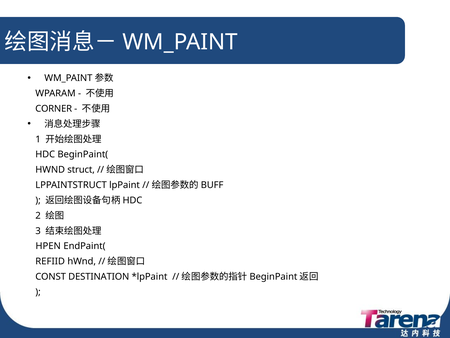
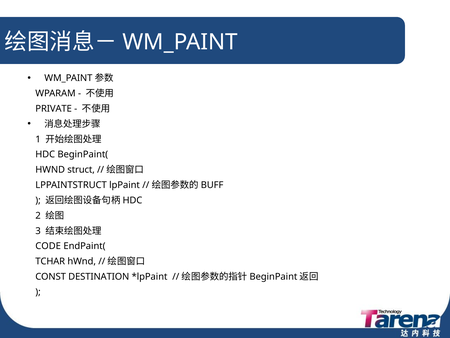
CORNER: CORNER -> PRIVATE
HPEN: HPEN -> CODE
REFIID: REFIID -> TCHAR
